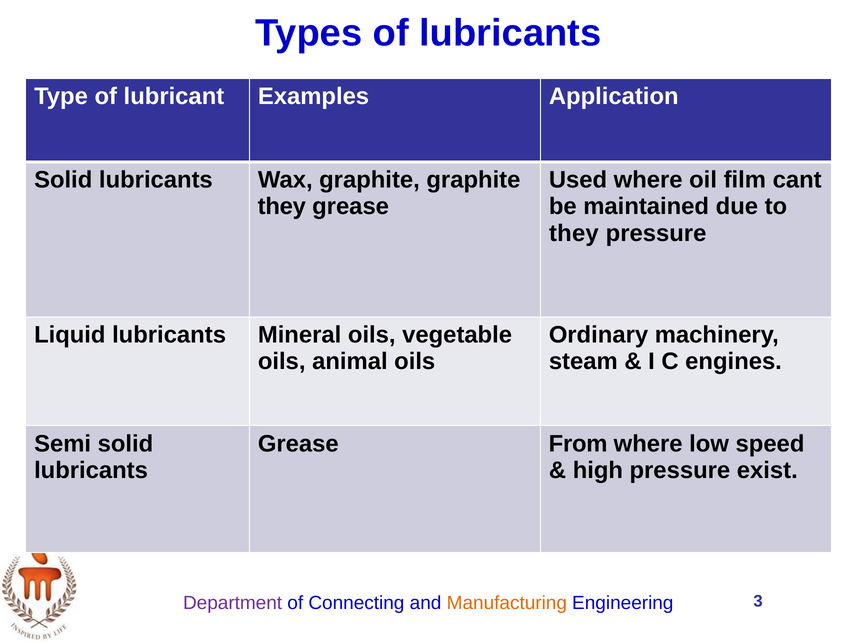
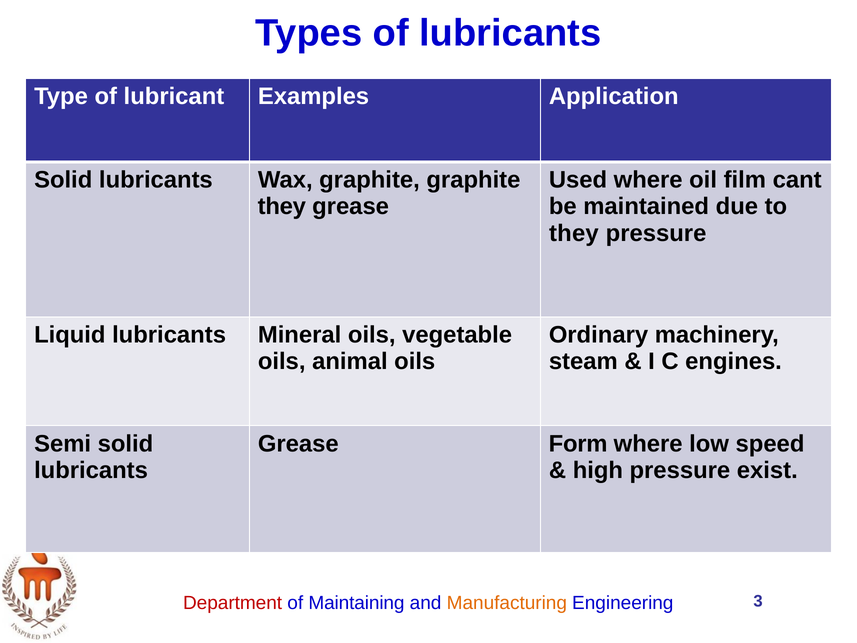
From: From -> Form
Department colour: purple -> red
Connecting: Connecting -> Maintaining
